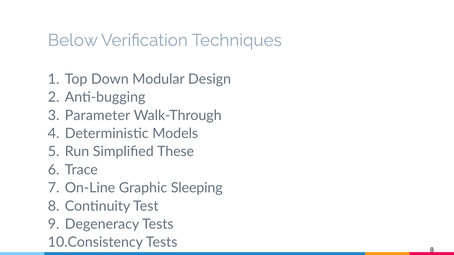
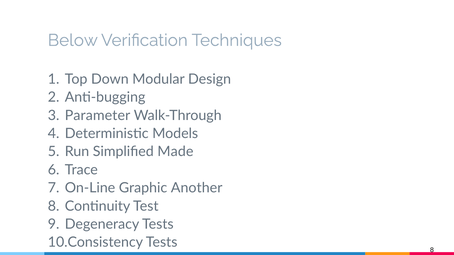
These: These -> Made
Sleeping: Sleeping -> Another
